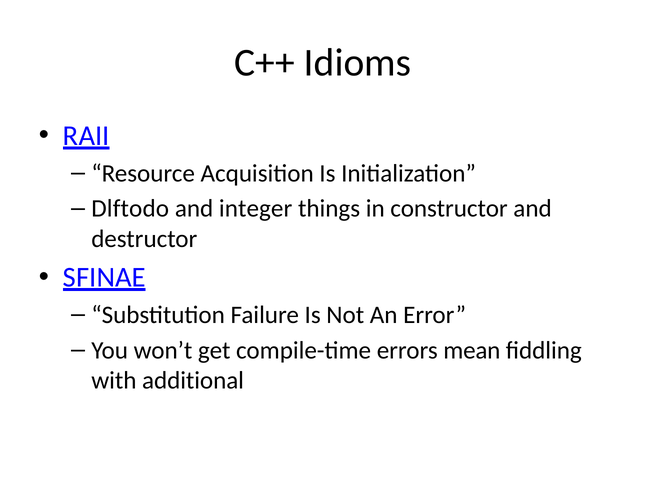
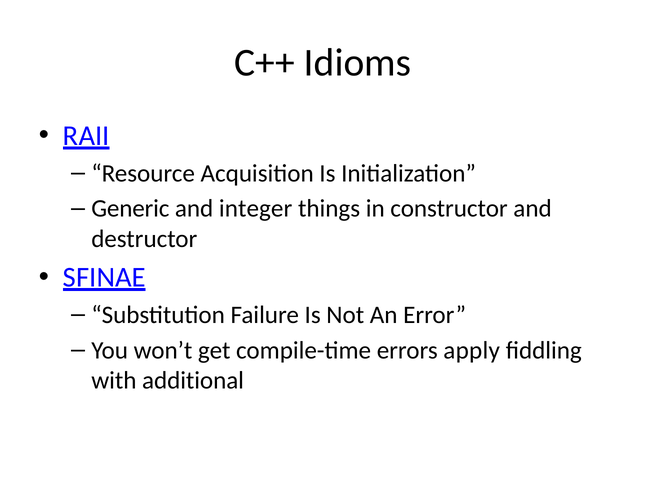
Dlftodo: Dlftodo -> Generic
mean: mean -> apply
